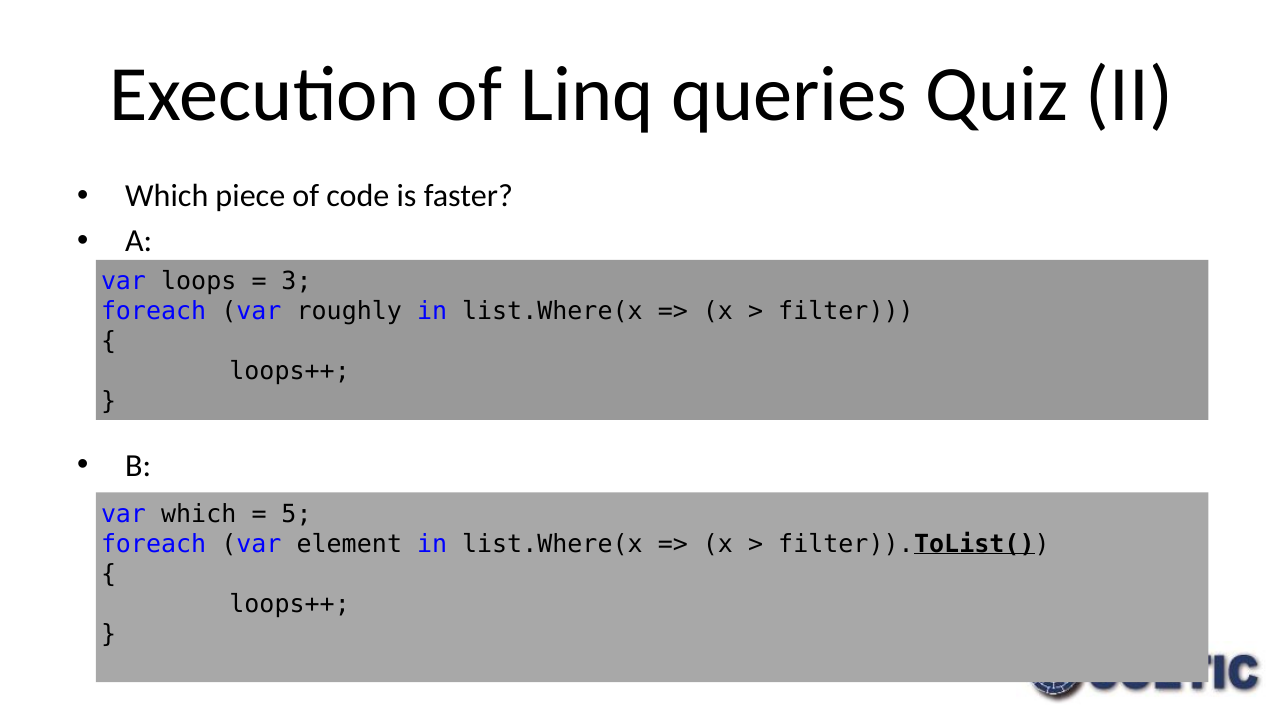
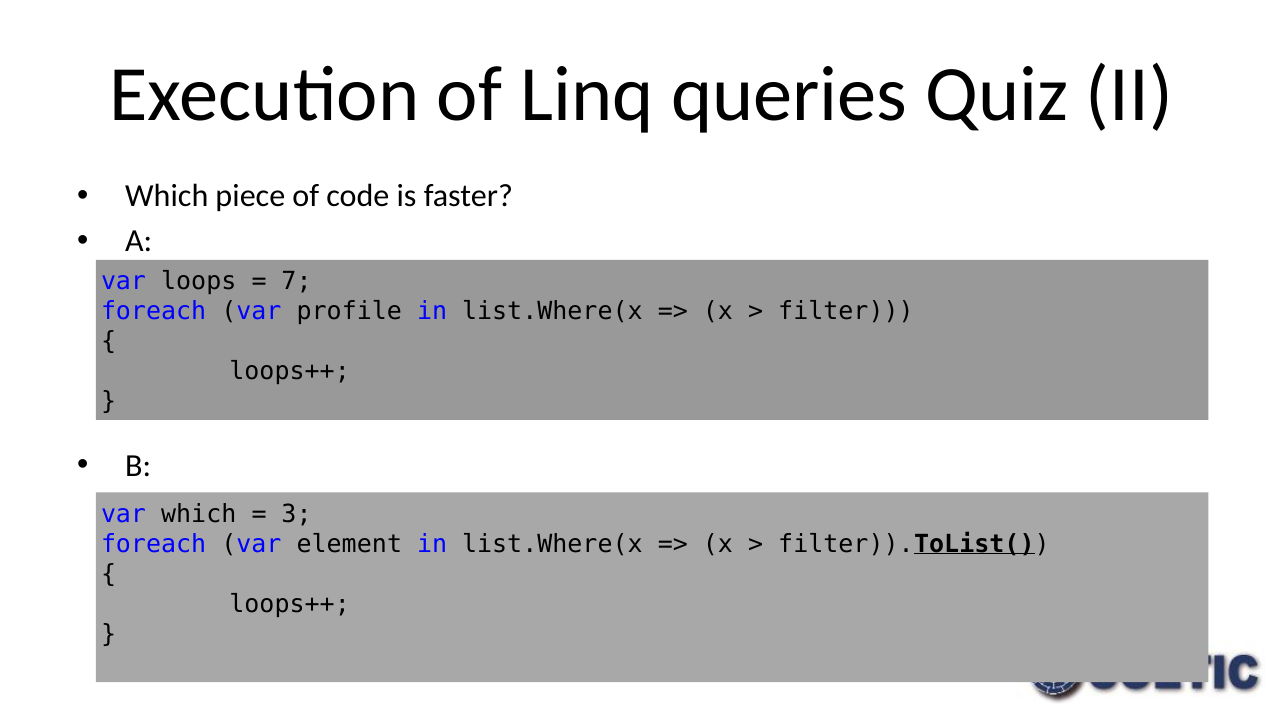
3: 3 -> 7
roughly: roughly -> profile
5: 5 -> 3
